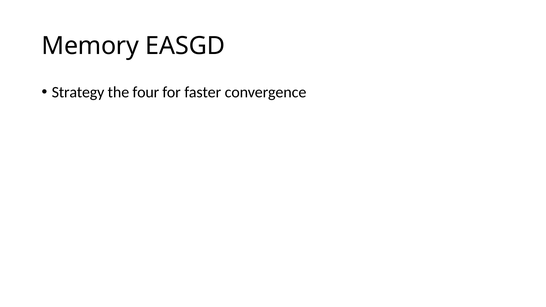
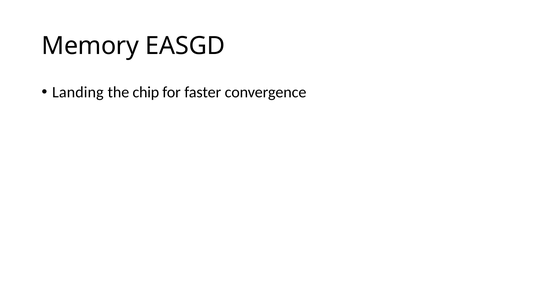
Strategy: Strategy -> Landing
four: four -> chip
